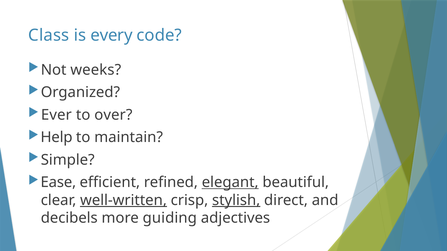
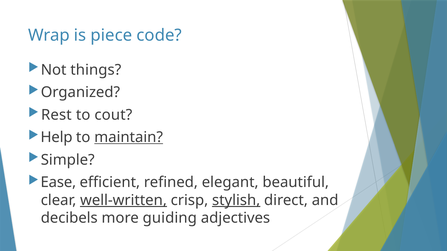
Class: Class -> Wrap
every: every -> piece
weeks: weeks -> things
Ever: Ever -> Rest
over: over -> cout
maintain underline: none -> present
elegant underline: present -> none
